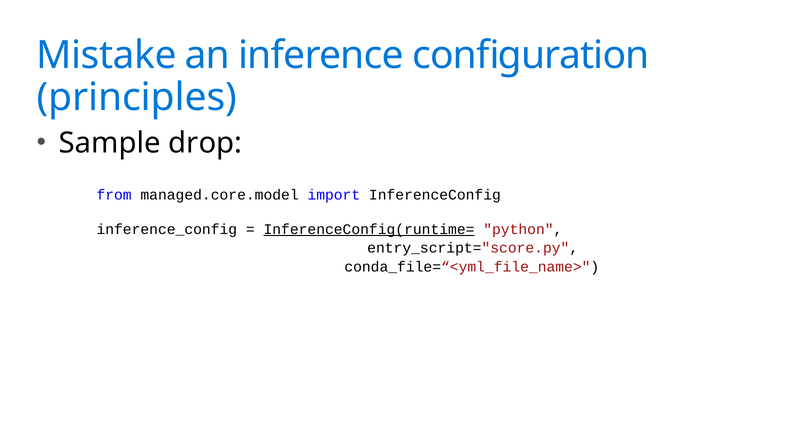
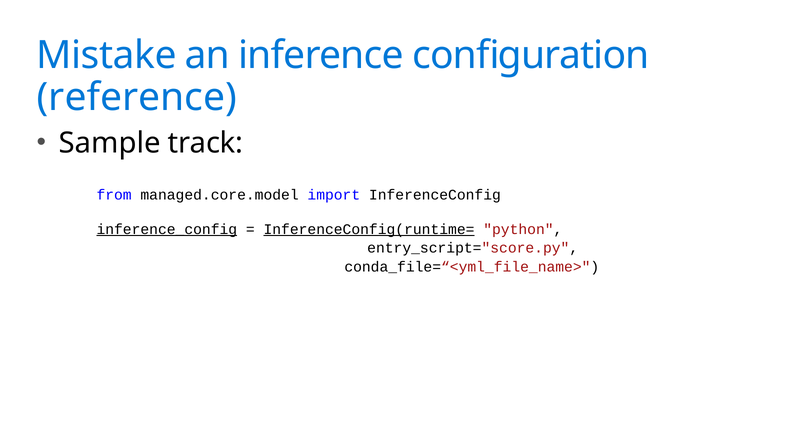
principles: principles -> reference
drop: drop -> track
inference_config underline: none -> present
